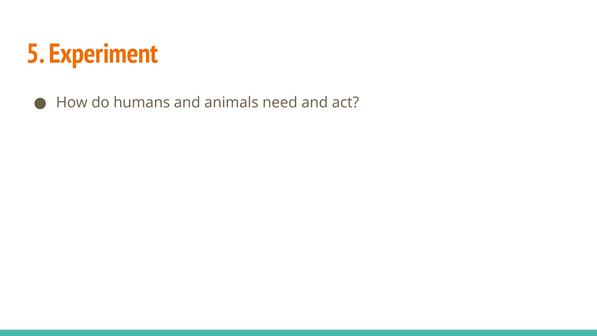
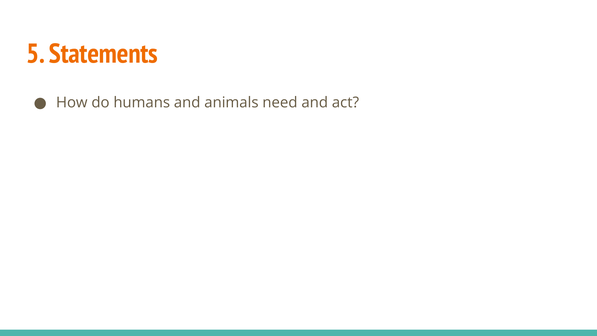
Experiment: Experiment -> Statements
